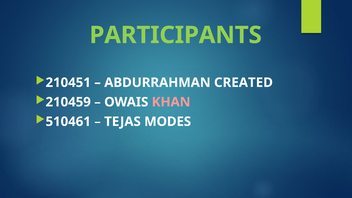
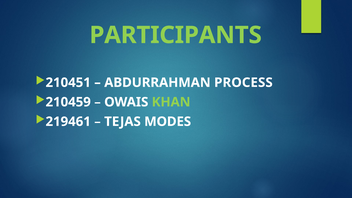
CREATED: CREATED -> PROCESS
KHAN colour: pink -> light green
510461: 510461 -> 219461
